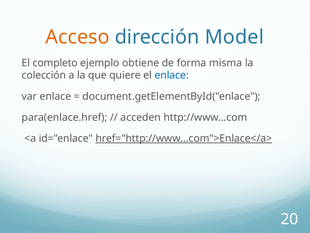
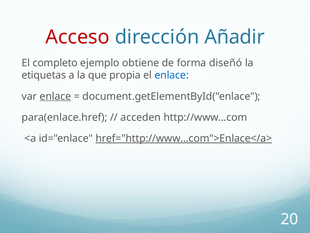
Acceso colour: orange -> red
Model: Model -> Añadir
misma: misma -> diseñó
colección: colección -> etiquetas
quiere: quiere -> propia
enlace at (55, 96) underline: none -> present
